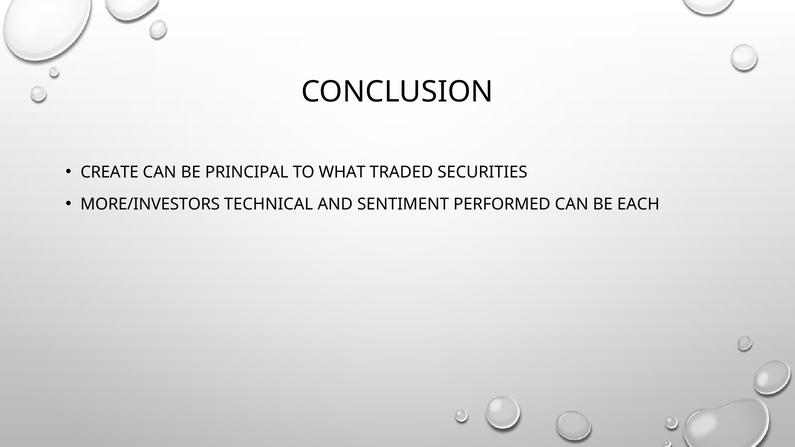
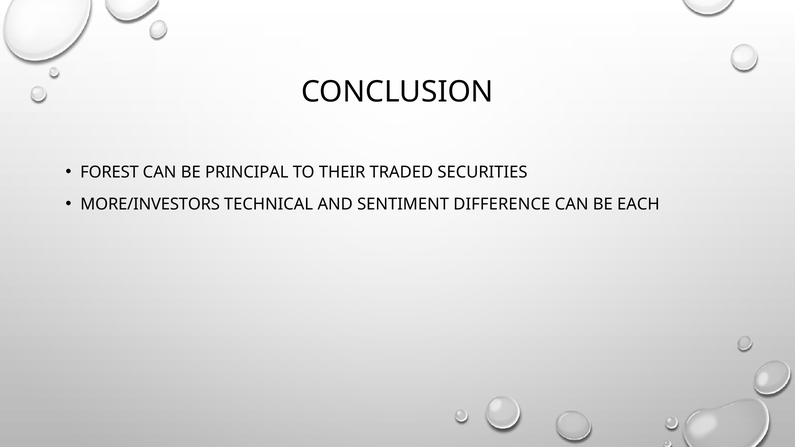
CREATE: CREATE -> FOREST
WHAT: WHAT -> THEIR
PERFORMED: PERFORMED -> DIFFERENCE
